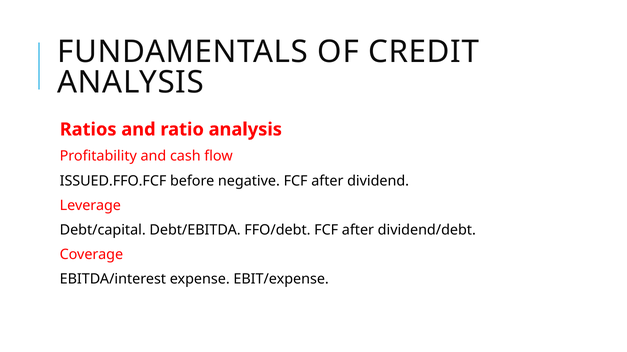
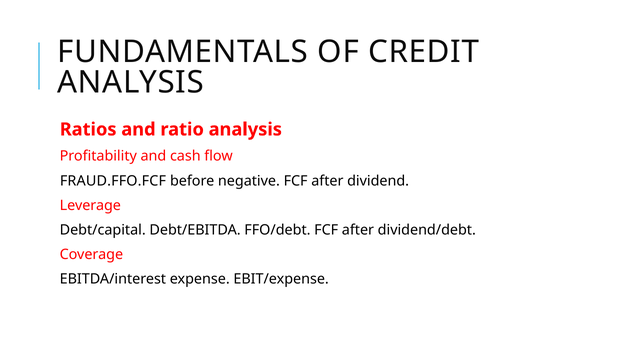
ISSUED.FFO.FCF: ISSUED.FFO.FCF -> FRAUD.FFO.FCF
